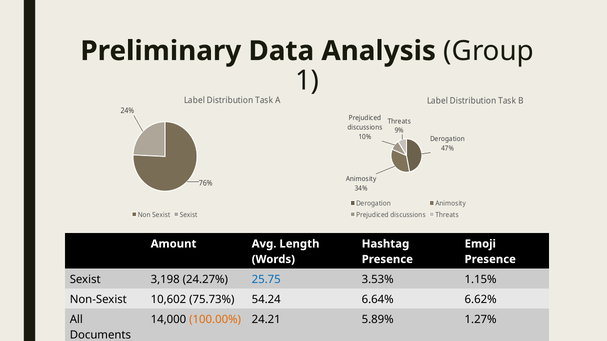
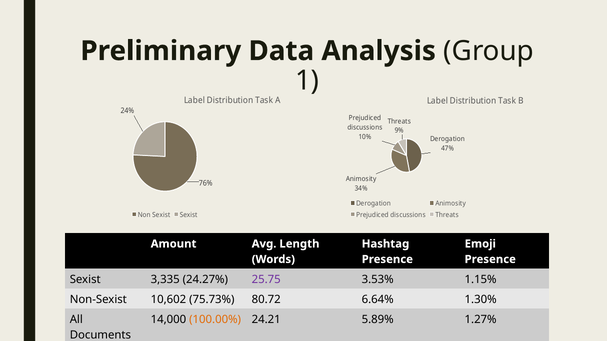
3,198: 3,198 -> 3,335
25.75 colour: blue -> purple
54.24: 54.24 -> 80.72
6.62%: 6.62% -> 1.30%
